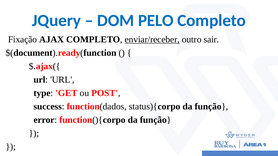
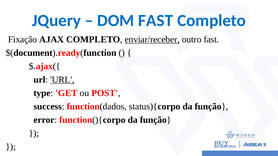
DOM PELO: PELO -> FAST
outro sair: sair -> fast
URL at (62, 80) underline: none -> present
